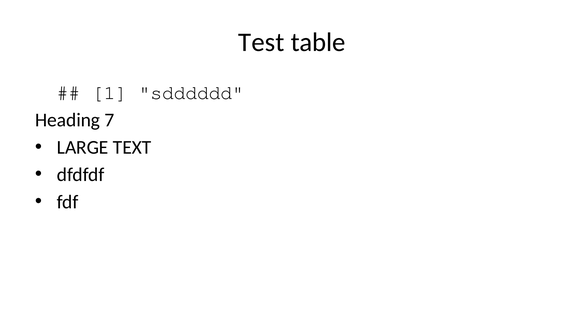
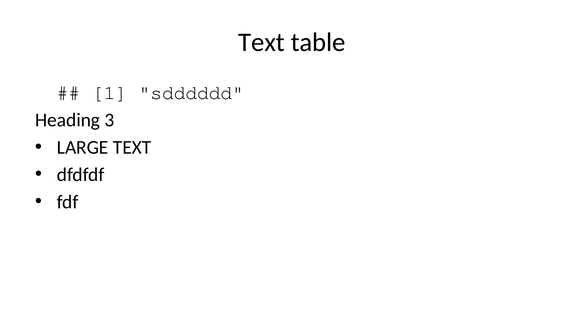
Test at (261, 42): Test -> Text
7: 7 -> 3
